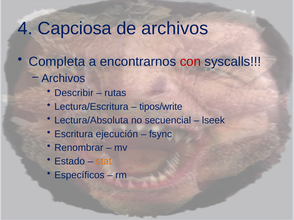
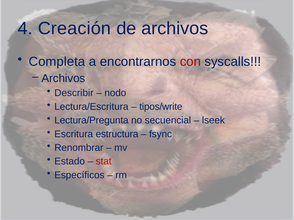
Capciosa: Capciosa -> Creación
rutas: rutas -> nodo
Lectura/Absoluta: Lectura/Absoluta -> Lectura/Pregunta
ejecución: ejecución -> estructura
stat colour: orange -> red
